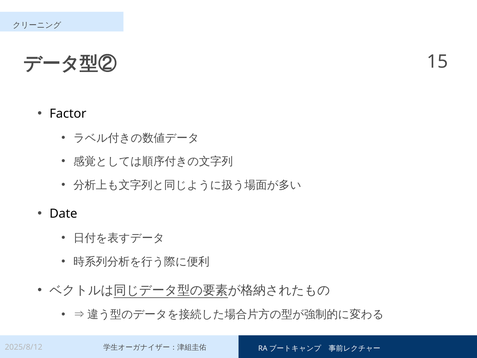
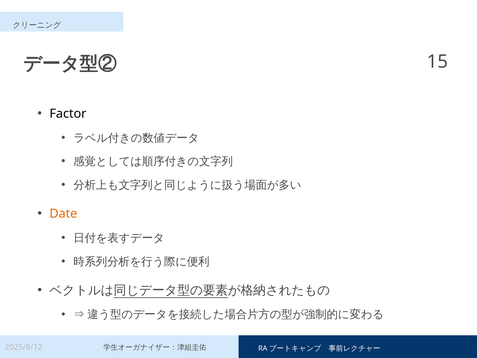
Date colour: black -> orange
